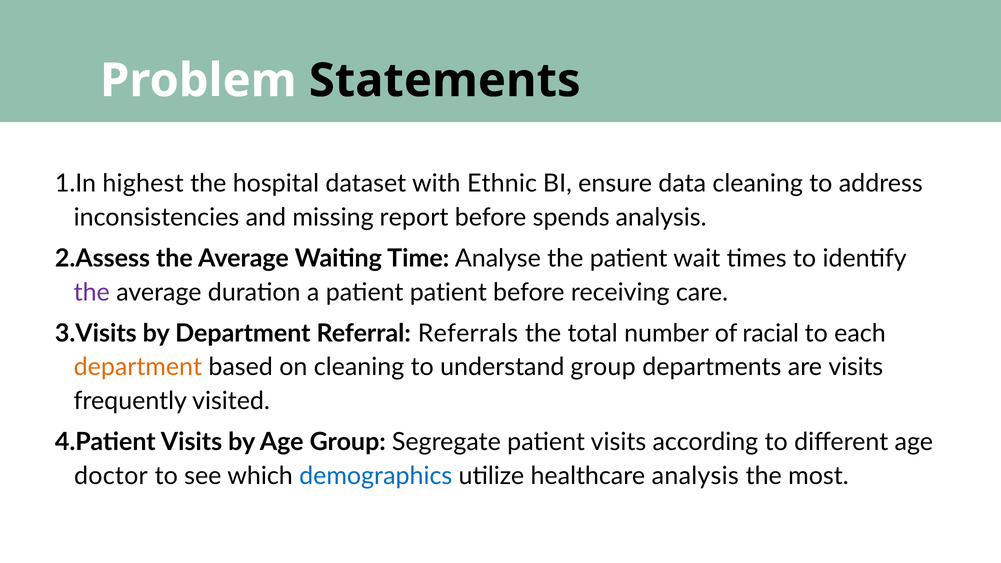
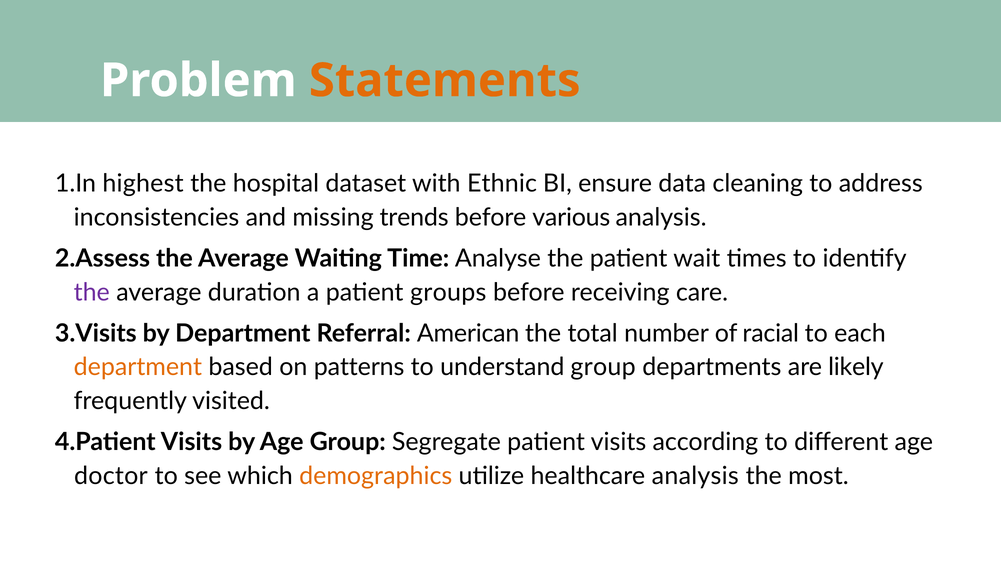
Statements colour: black -> orange
report: report -> trends
spends: spends -> various
patient patient: patient -> groups
Referrals: Referrals -> American
on cleaning: cleaning -> patterns
are visits: visits -> likely
demographics colour: blue -> orange
